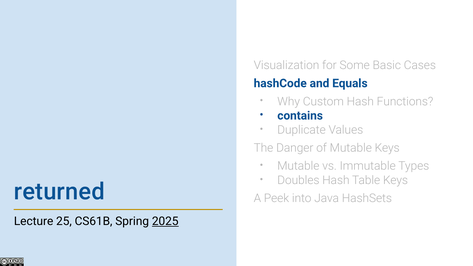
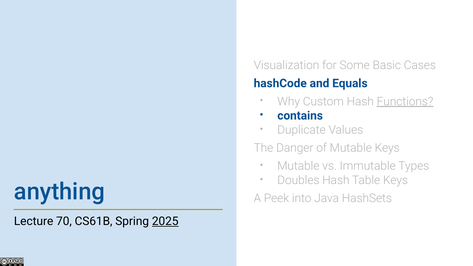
Functions underline: none -> present
returned: returned -> anything
25: 25 -> 70
